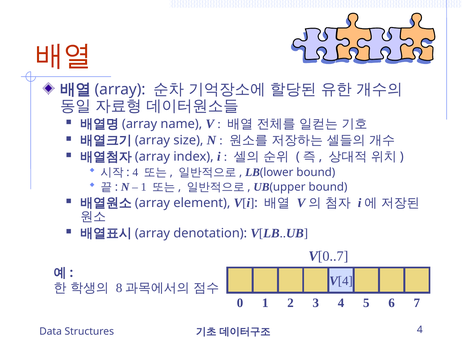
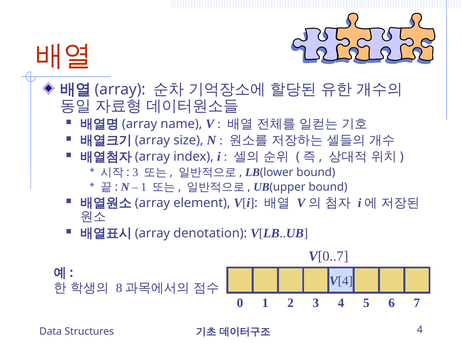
4 at (135, 172): 4 -> 3
